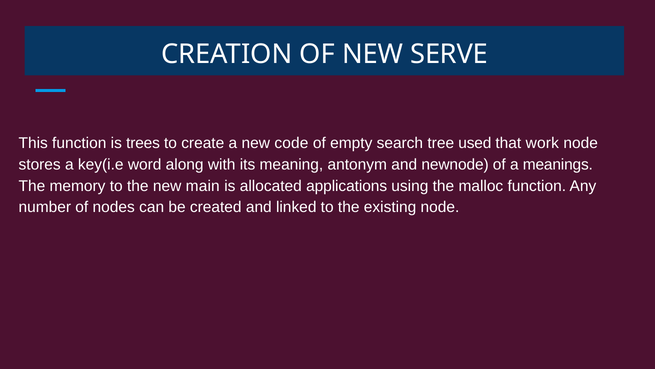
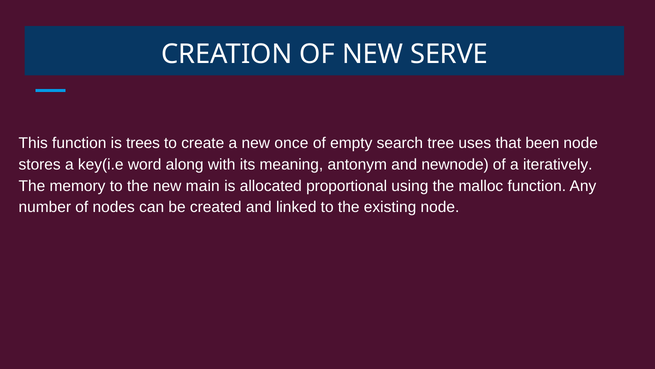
code: code -> once
used: used -> uses
work: work -> been
meanings: meanings -> iteratively
applications: applications -> proportional
